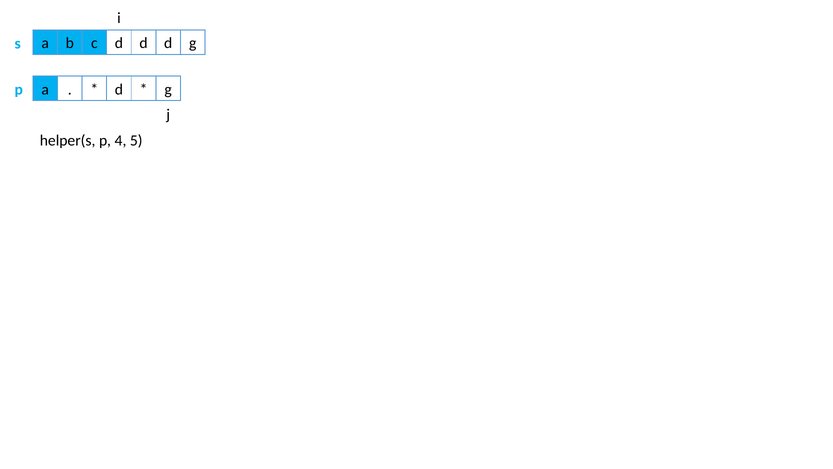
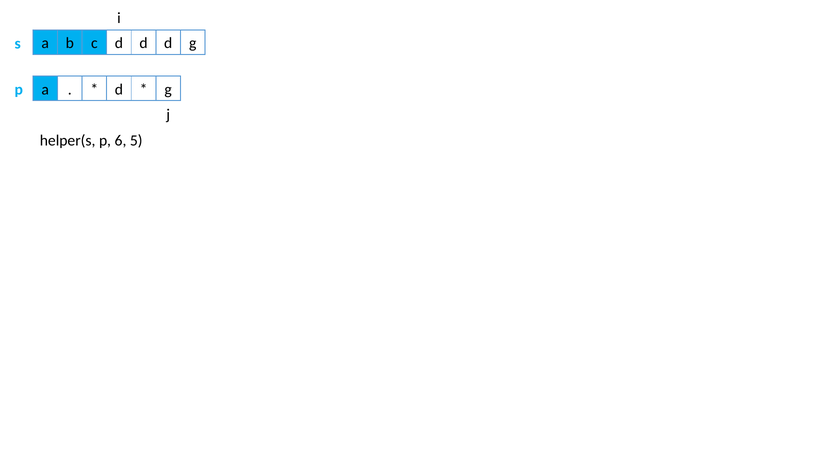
4: 4 -> 6
